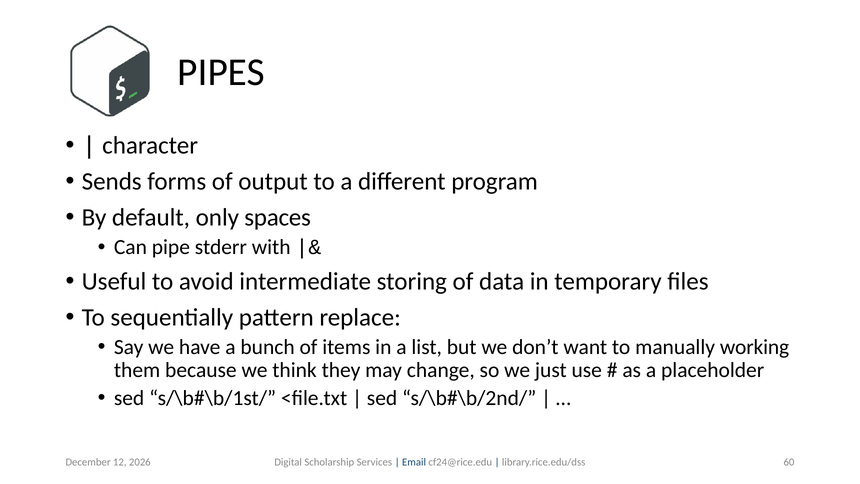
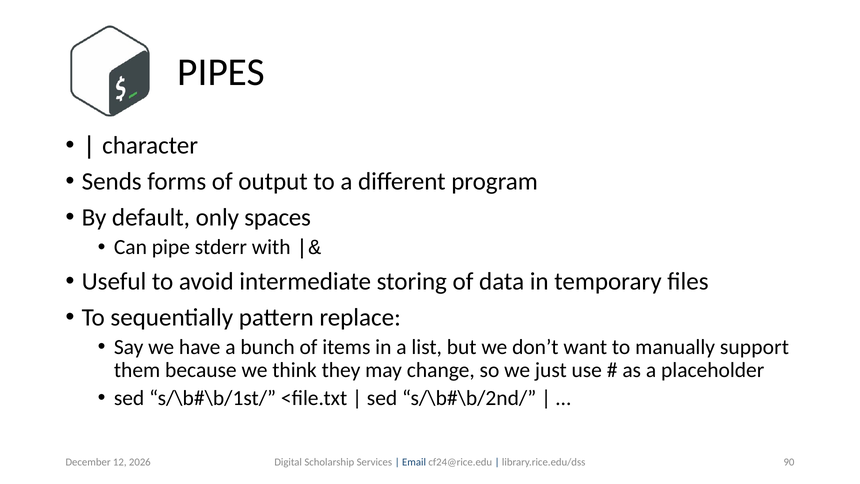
working: working -> support
60: 60 -> 90
